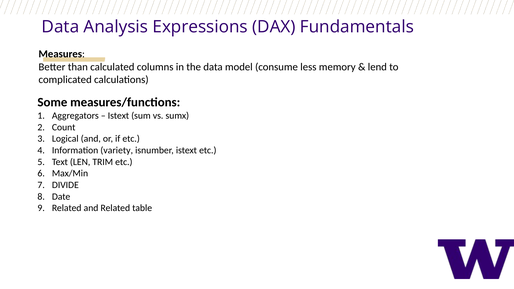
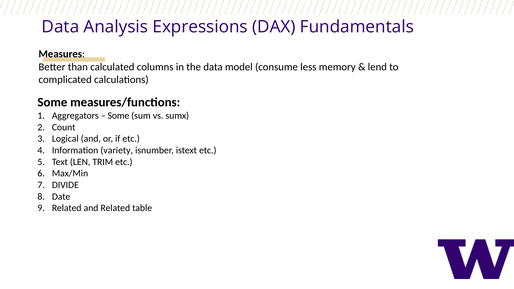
Istext at (118, 116): Istext -> Some
